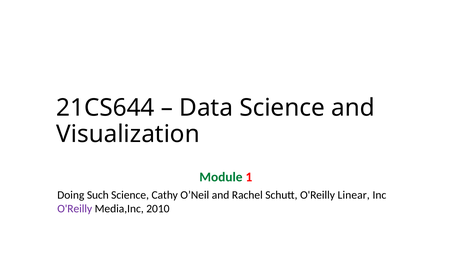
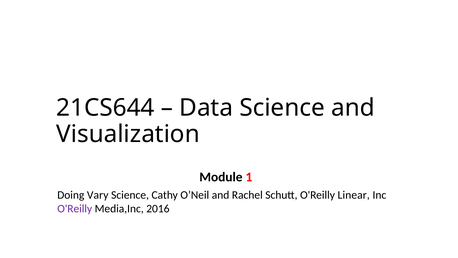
Module colour: green -> black
Such: Such -> Vary
2010: 2010 -> 2016
